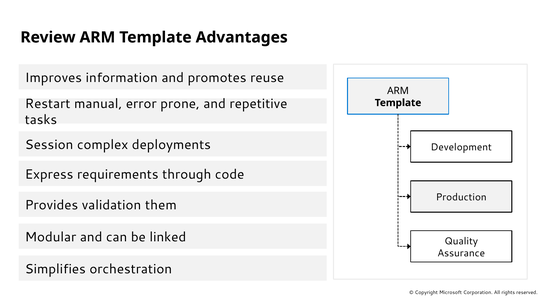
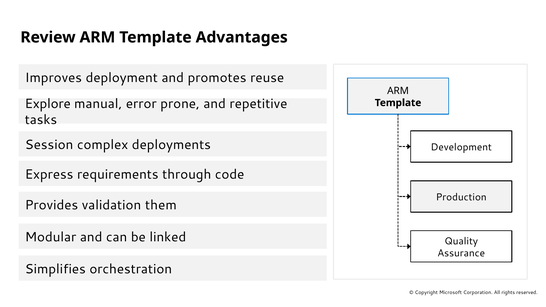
information: information -> deployment
Restart: Restart -> Explore
